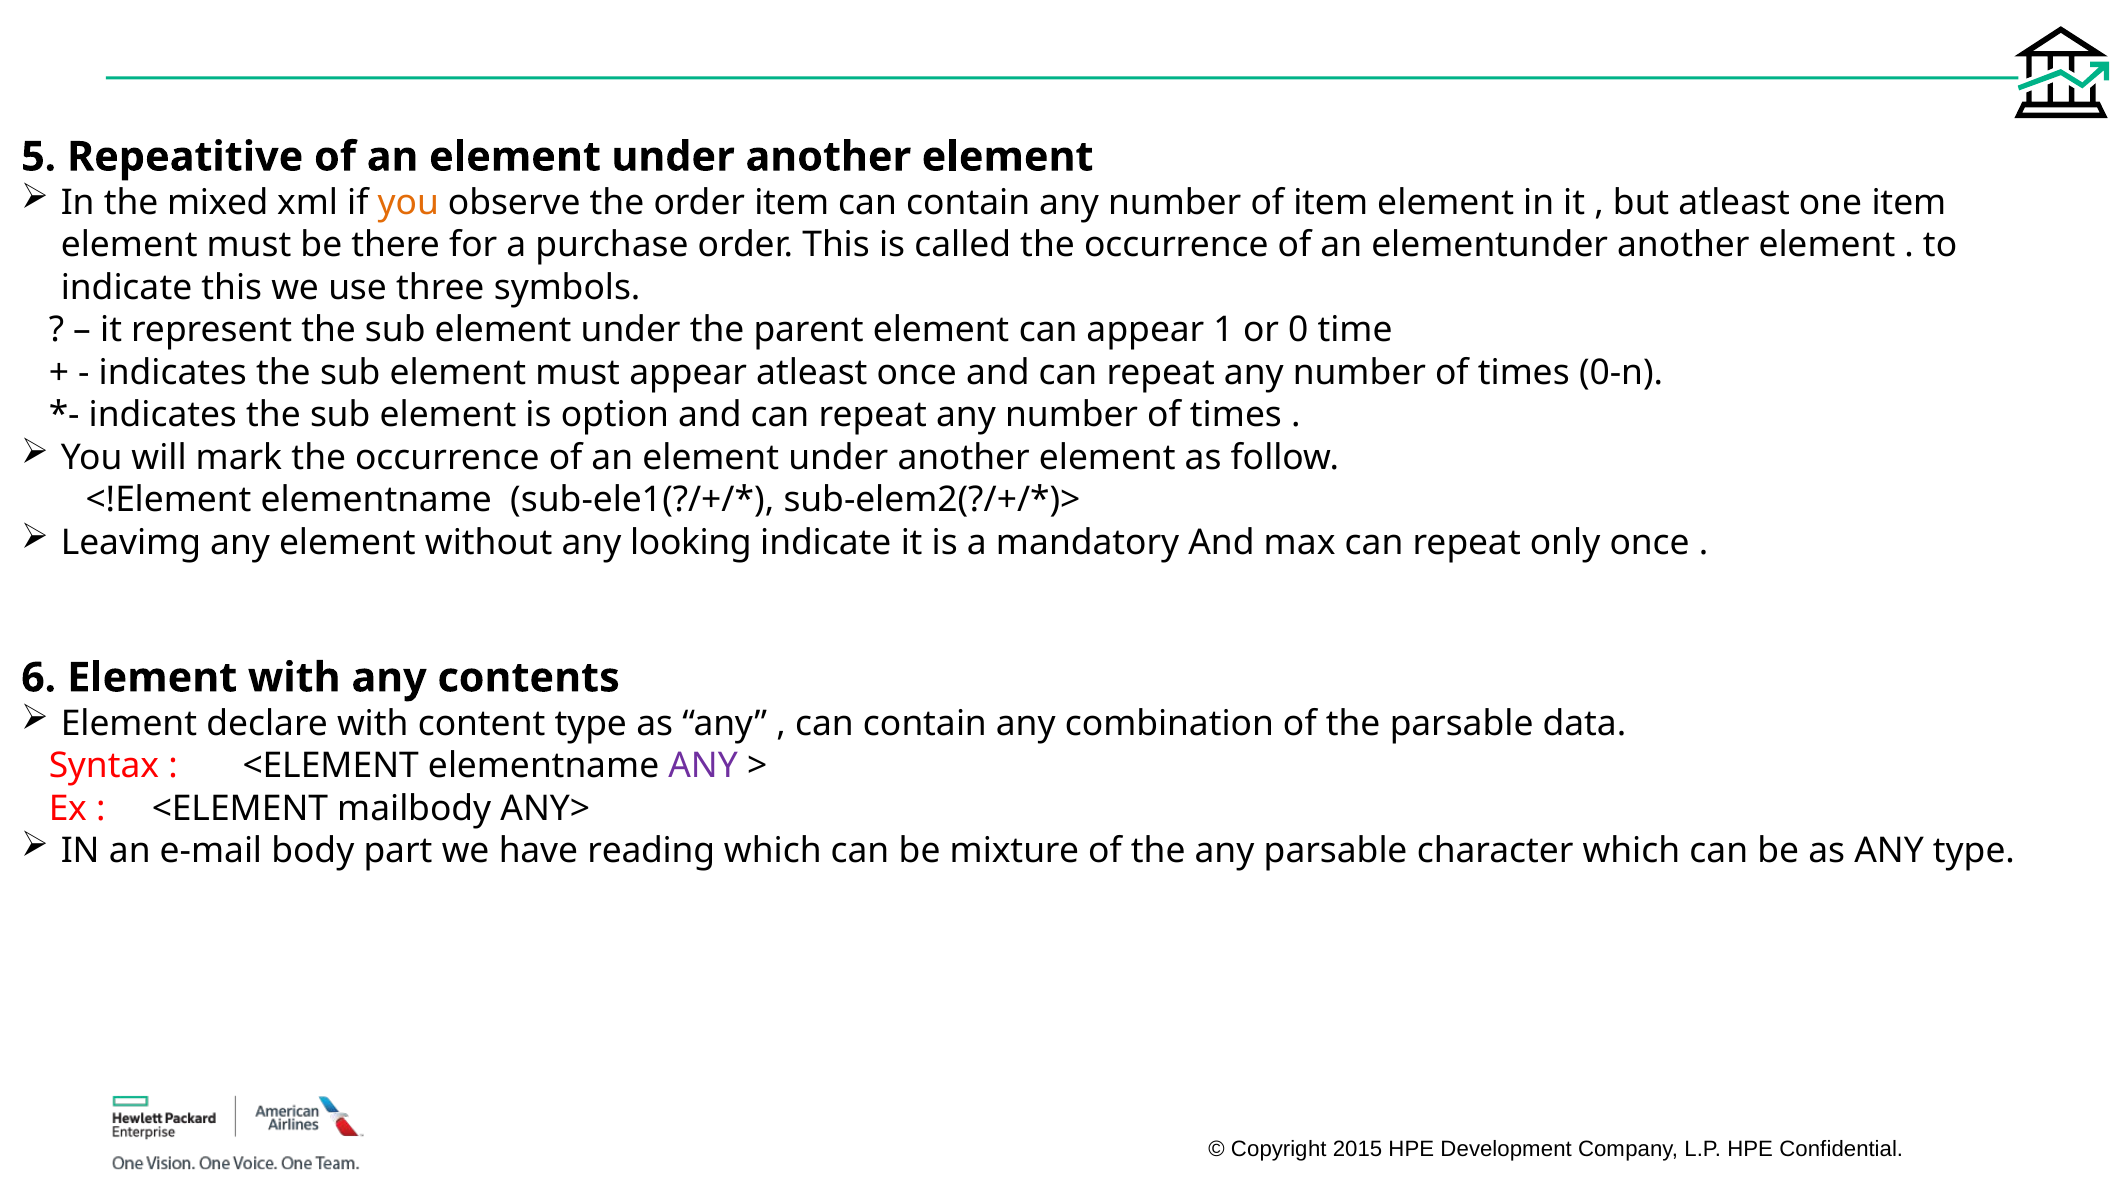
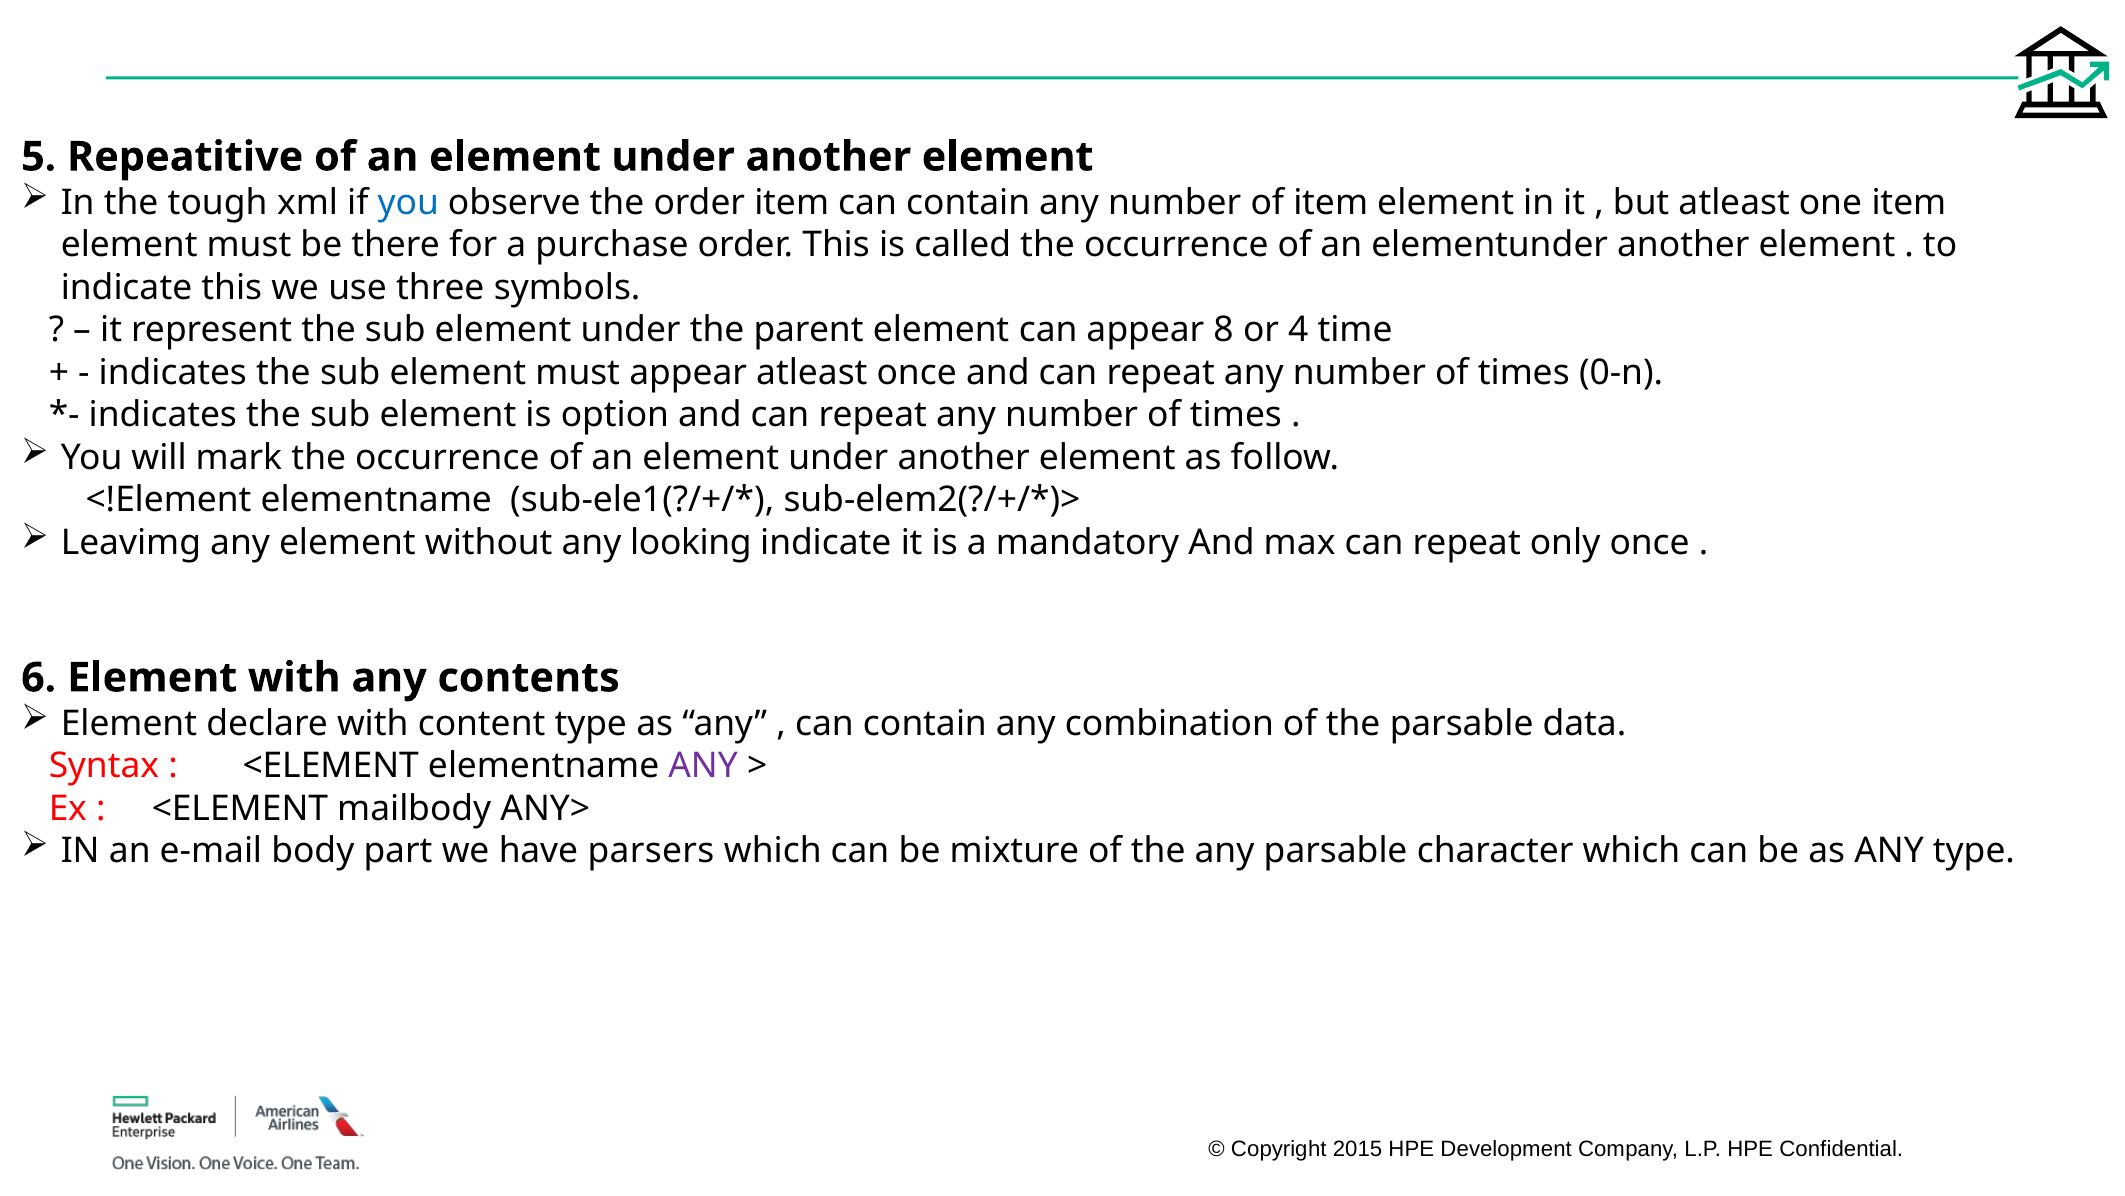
mixed: mixed -> tough
you at (408, 202) colour: orange -> blue
1: 1 -> 8
0: 0 -> 4
reading: reading -> parsers
